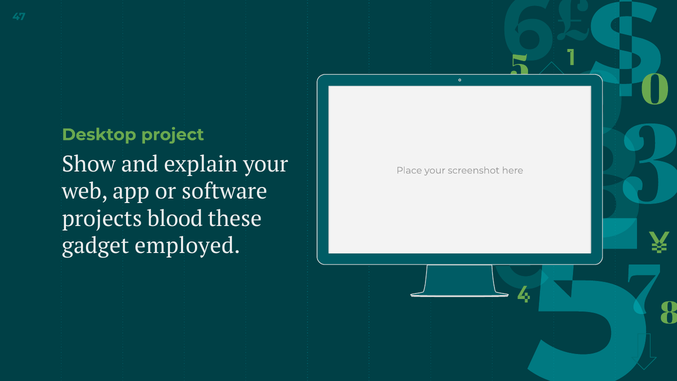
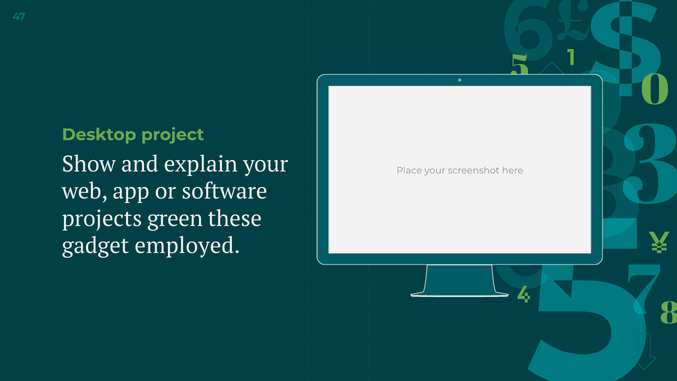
blood: blood -> green
